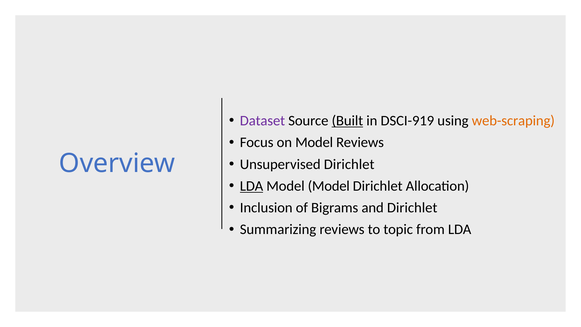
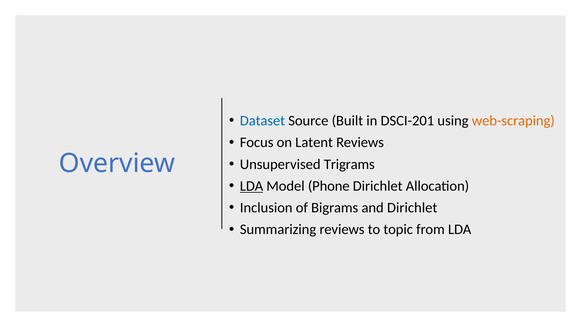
Dataset colour: purple -> blue
Built underline: present -> none
DSCI-919: DSCI-919 -> DSCI-201
on Model: Model -> Latent
Unsupervised Dirichlet: Dirichlet -> Trigrams
Model Model: Model -> Phone
